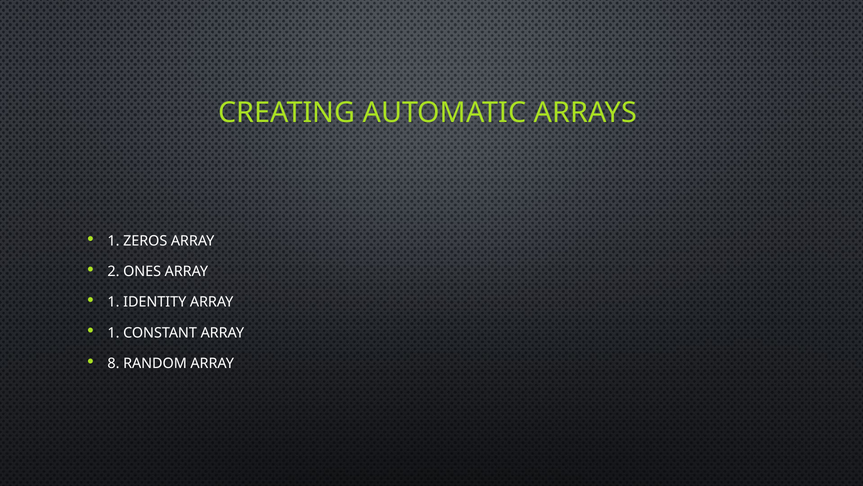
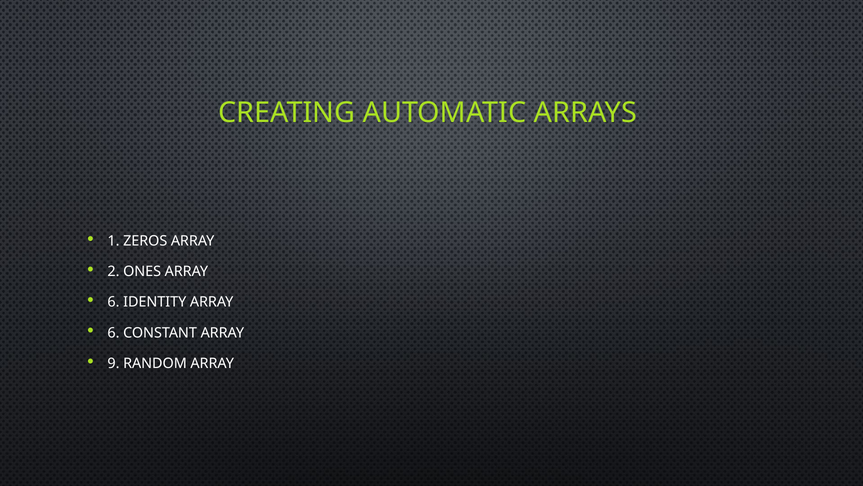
1 at (114, 302): 1 -> 6
1 at (114, 332): 1 -> 6
8: 8 -> 9
